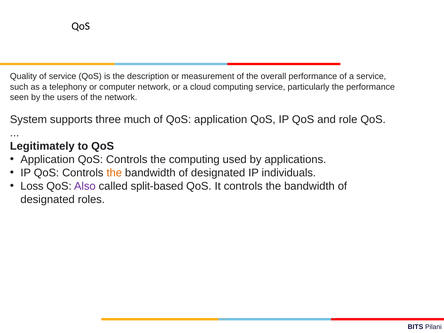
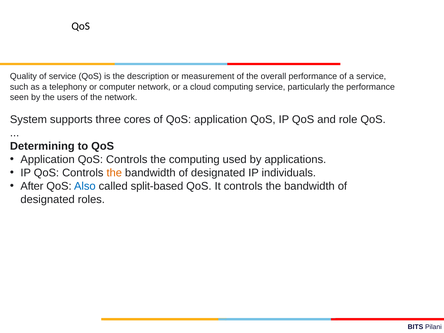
much: much -> cores
Legitimately: Legitimately -> Determining
Loss: Loss -> After
Also colour: purple -> blue
